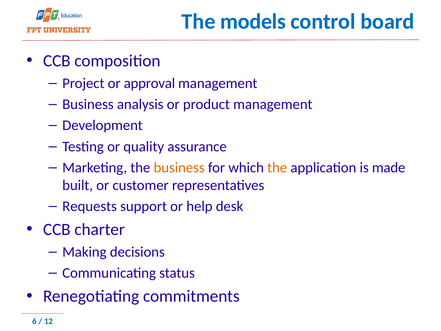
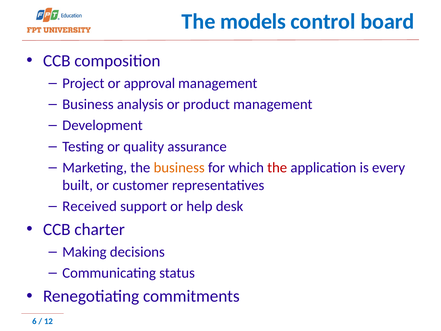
the at (277, 167) colour: orange -> red
made: made -> every
Requests: Requests -> Received
